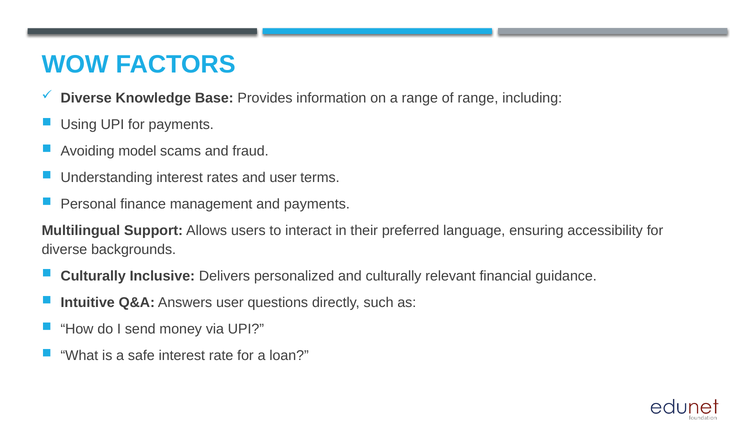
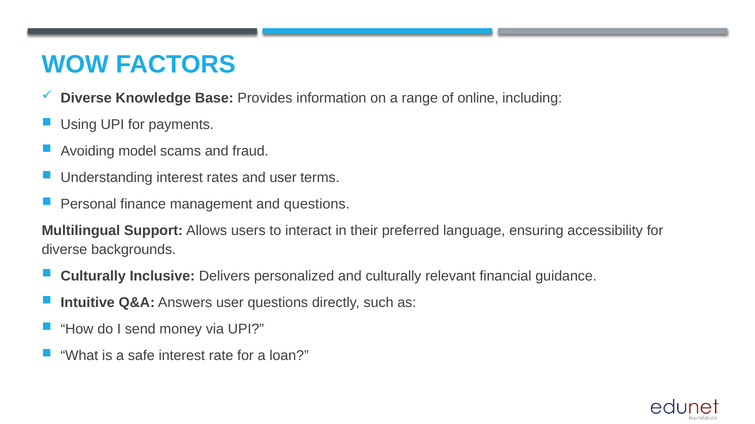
of range: range -> online
and payments: payments -> questions
